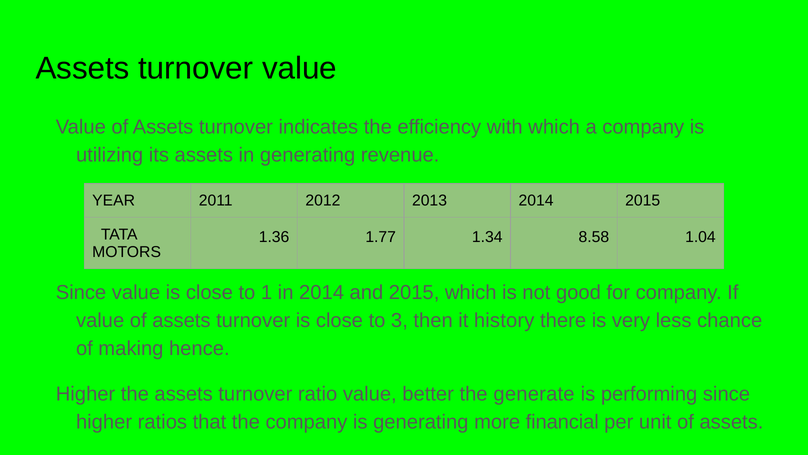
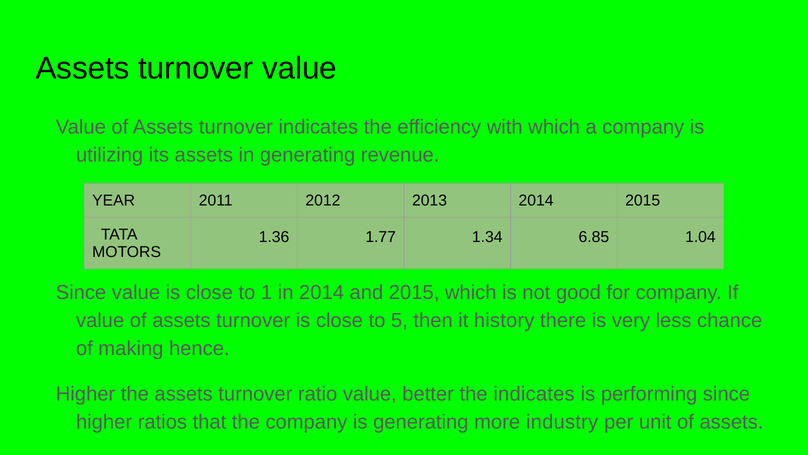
8.58: 8.58 -> 6.85
3: 3 -> 5
the generate: generate -> indicates
financial: financial -> industry
